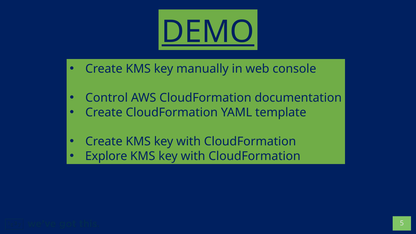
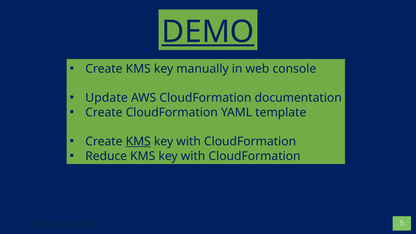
Control: Control -> Update
KMS at (138, 142) underline: none -> present
Explore: Explore -> Reduce
